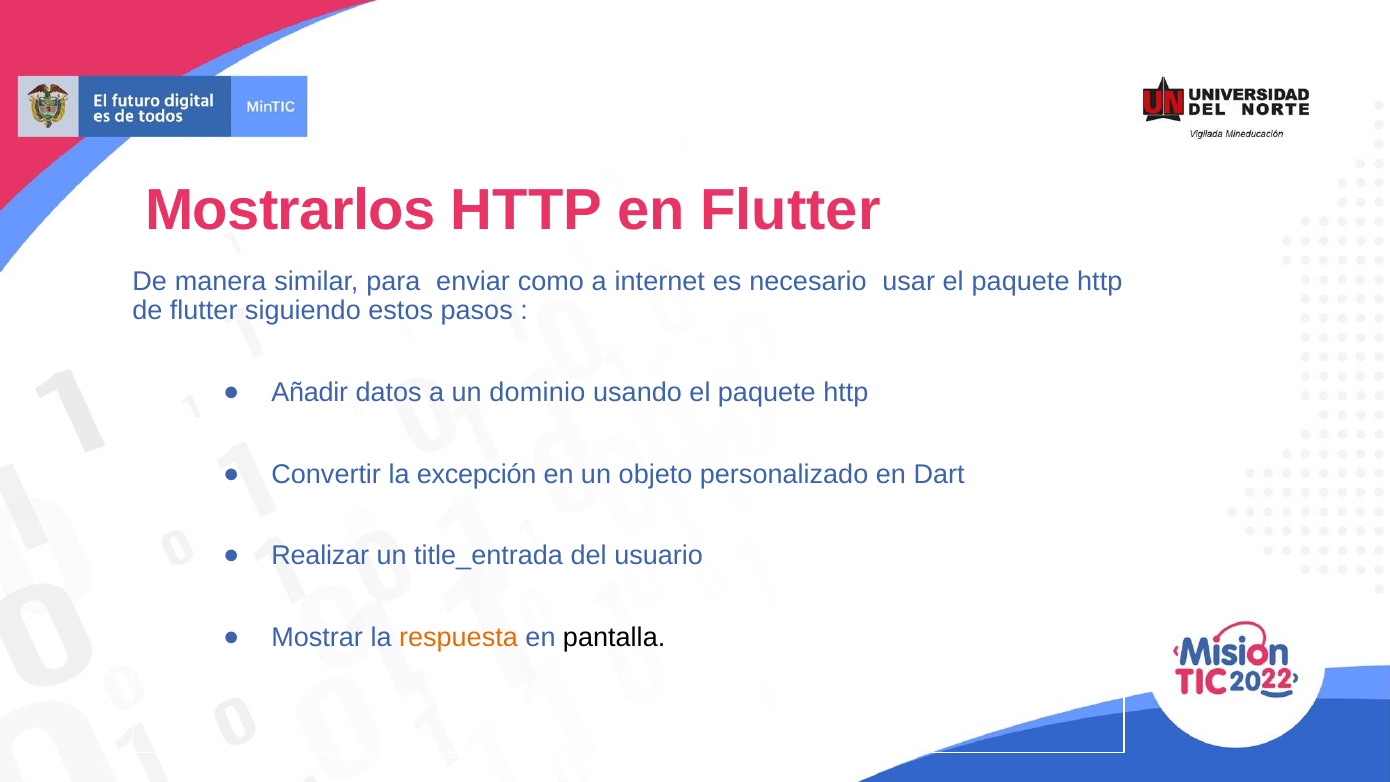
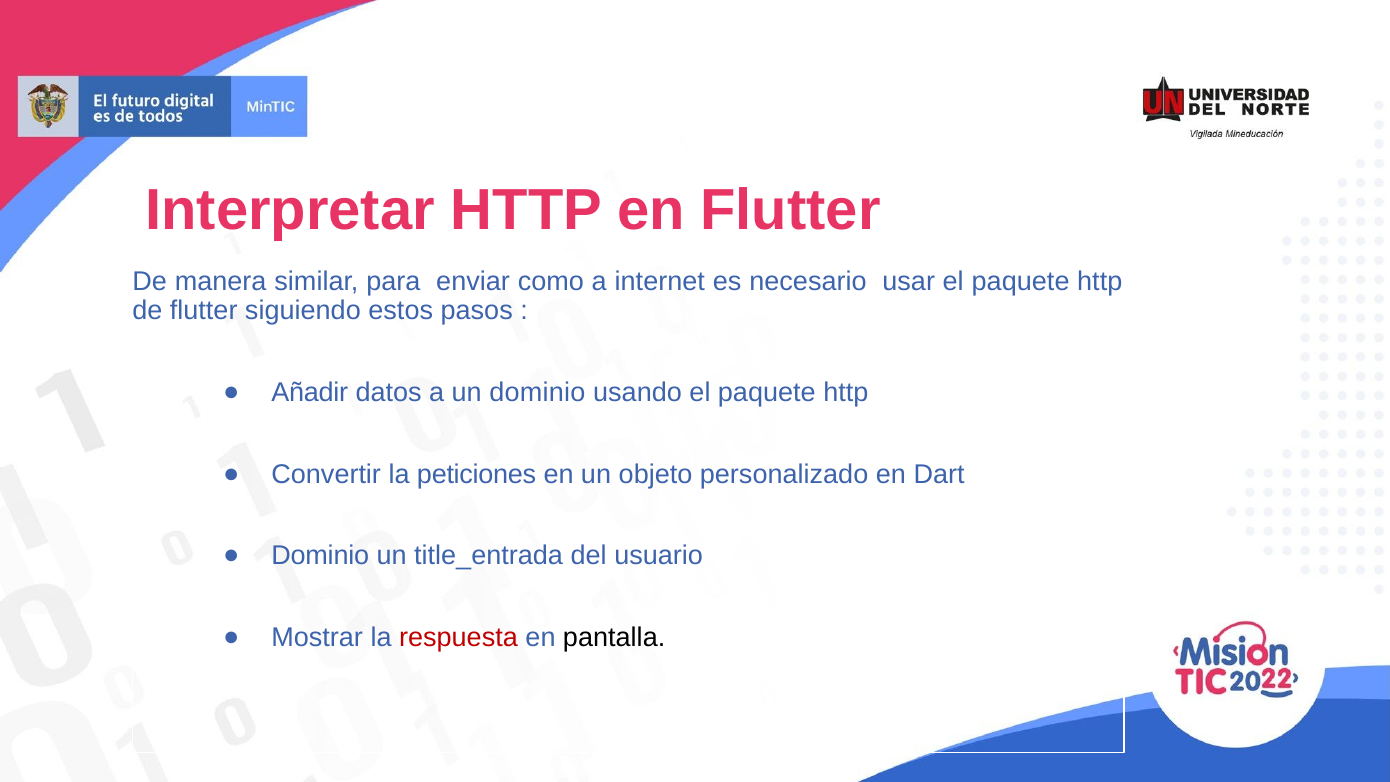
Mostrarlos: Mostrarlos -> Interpretar
excepción: excepción -> peticiones
Realizar at (320, 556): Realizar -> Dominio
respuesta colour: orange -> red
